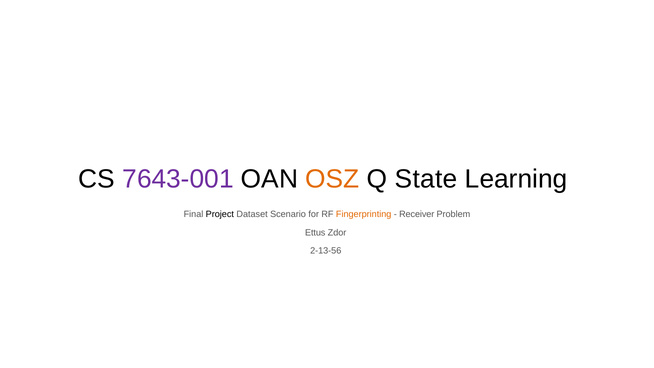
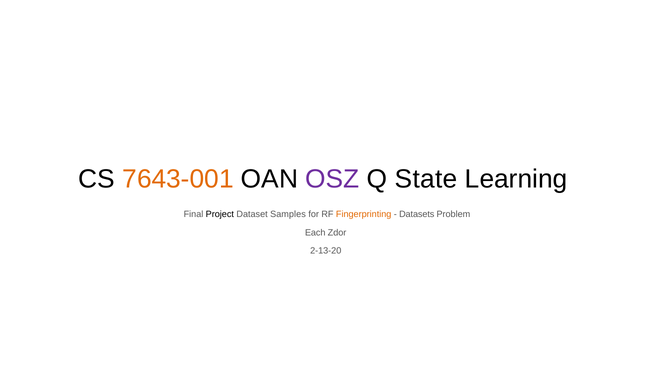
7643-001 colour: purple -> orange
OSZ colour: orange -> purple
Scenario: Scenario -> Samples
Receiver: Receiver -> Datasets
Ettus: Ettus -> Each
2-13-56: 2-13-56 -> 2-13-20
